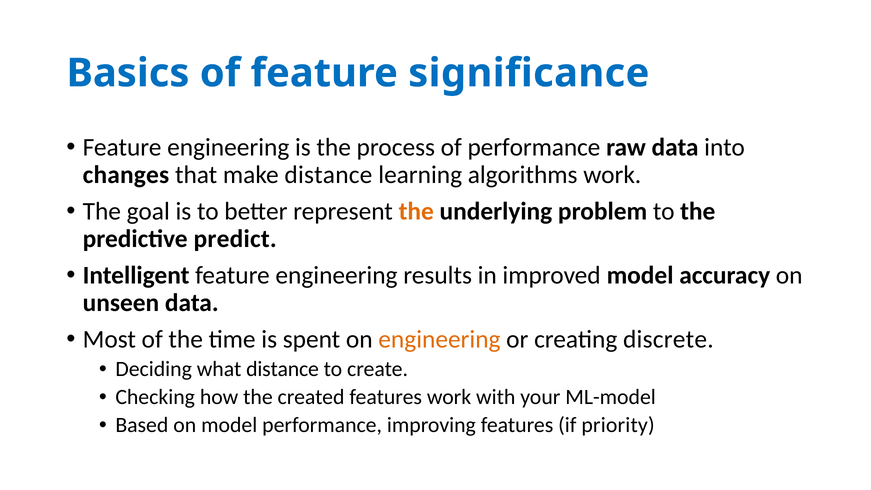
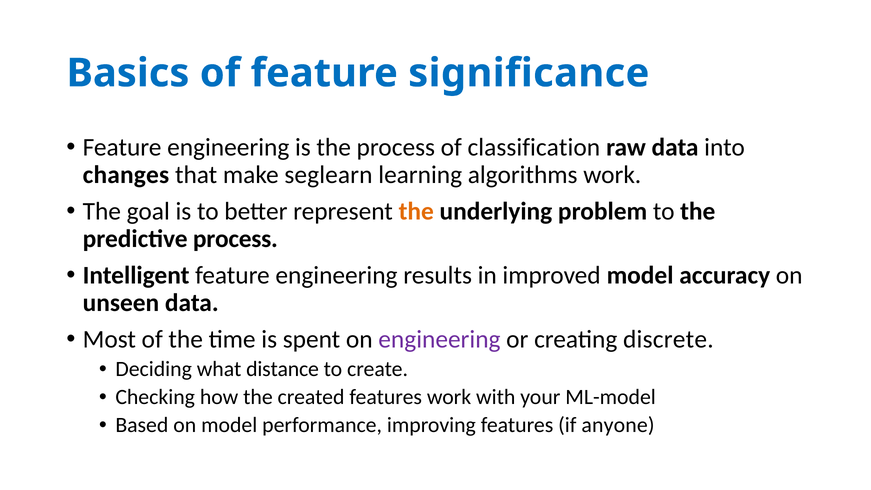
of performance: performance -> classification
make distance: distance -> seglearn
predictive predict: predict -> process
engineering at (439, 339) colour: orange -> purple
priority: priority -> anyone
